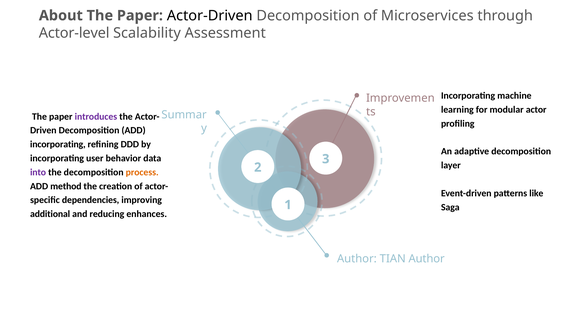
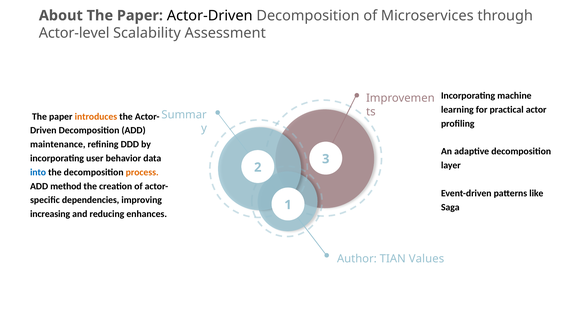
modular: modular -> practical
introduces colour: purple -> orange
incorporating at (58, 144): incorporating -> maintenance
into colour: purple -> blue
additional: additional -> increasing
TIAN Author: Author -> Values
